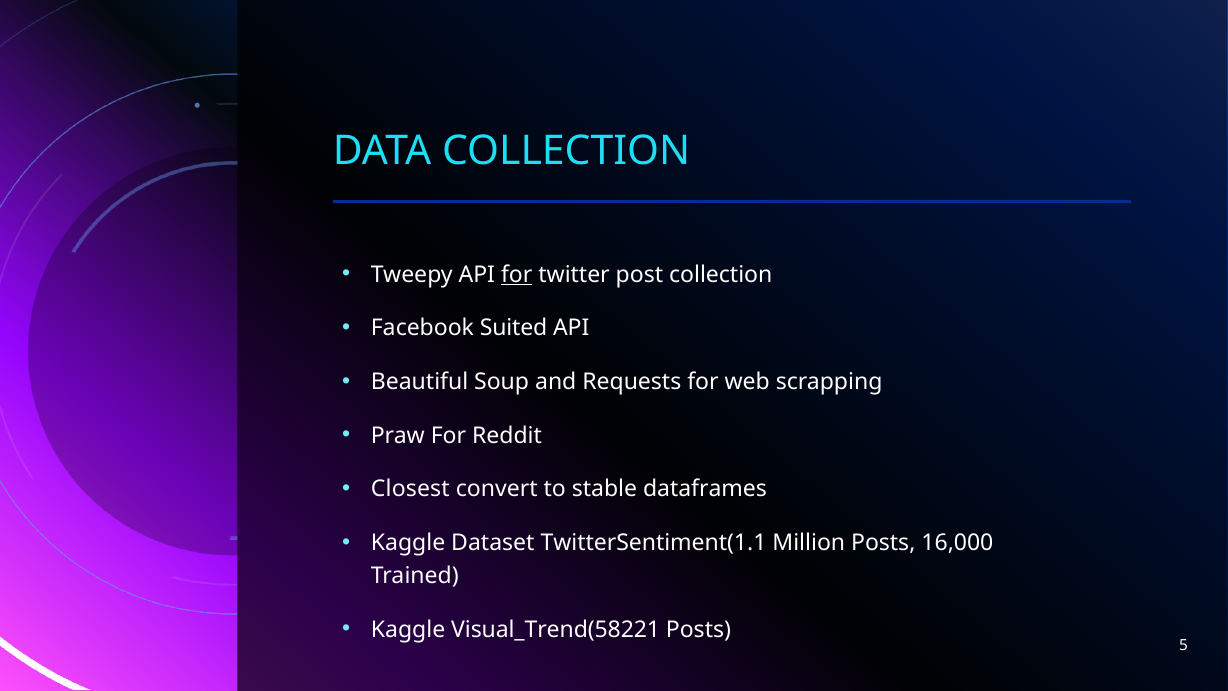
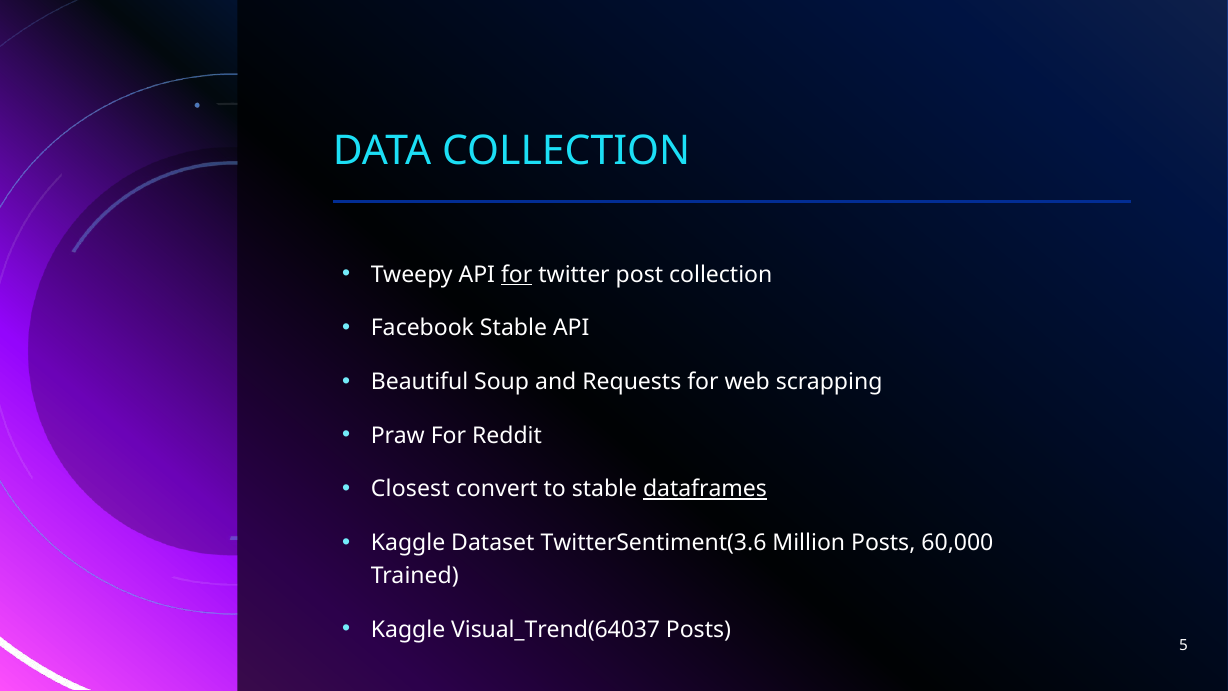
Facebook Suited: Suited -> Stable
dataframes underline: none -> present
TwitterSentiment(1.1: TwitterSentiment(1.1 -> TwitterSentiment(3.6
16,000: 16,000 -> 60,000
Visual_Trend(58221: Visual_Trend(58221 -> Visual_Trend(64037
